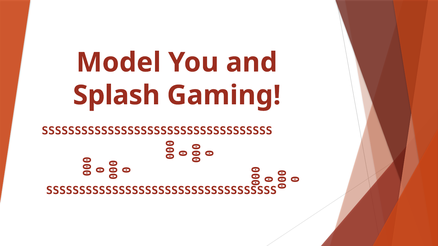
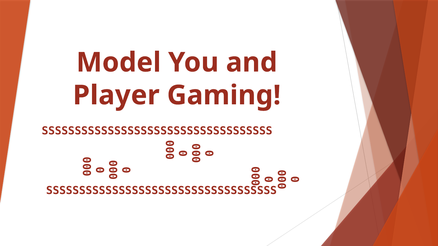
Splash: Splash -> Player
